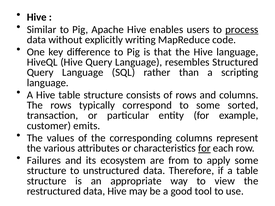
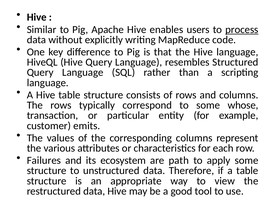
sorted: sorted -> whose
for at (204, 148) underline: present -> none
from: from -> path
